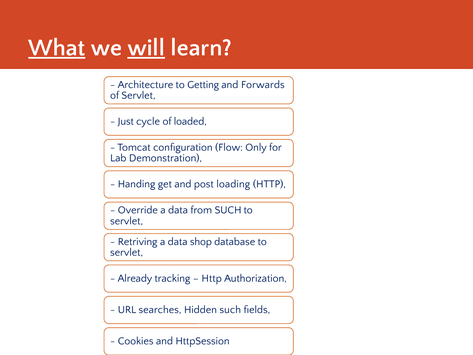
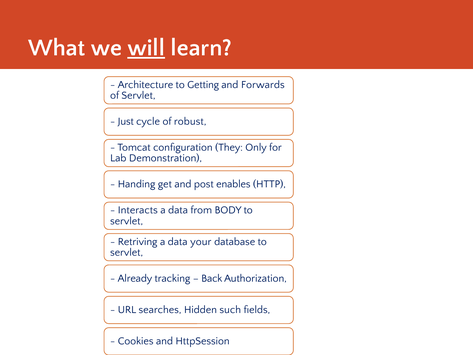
What underline: present -> none
loaded: loaded -> robust
Flow: Flow -> They
loading: loading -> enables
Override: Override -> Interacts
from SUCH: SUCH -> BODY
shop: shop -> your
Http at (212, 278): Http -> Back
